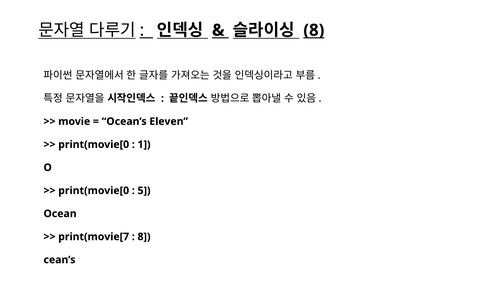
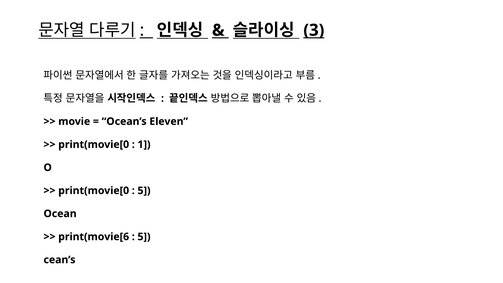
8 at (314, 30): 8 -> 3
print(movie[7: print(movie[7 -> print(movie[6
8 at (144, 237): 8 -> 5
